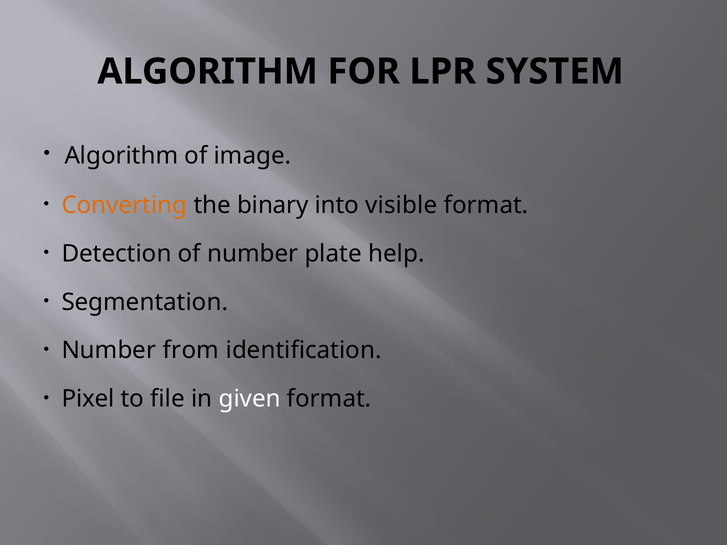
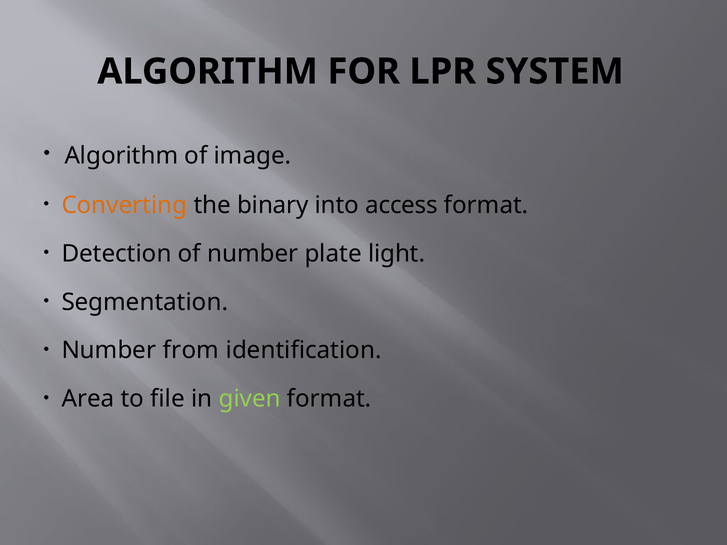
visible: visible -> access
help: help -> light
Pixel: Pixel -> Area
given colour: white -> light green
